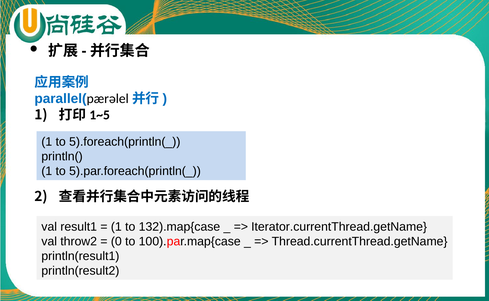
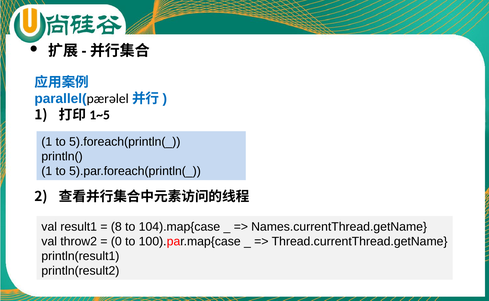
1 at (116, 226): 1 -> 8
132).map{case: 132).map{case -> 104).map{case
Iterator.currentThread.getName: Iterator.currentThread.getName -> Names.currentThread.getName
